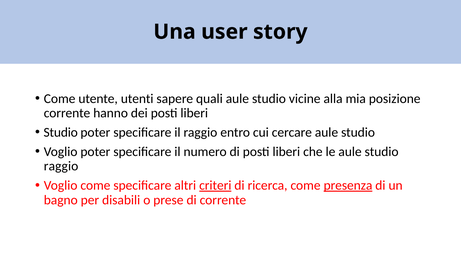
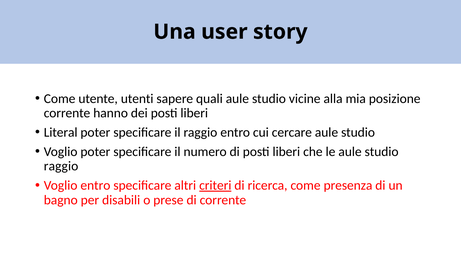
Studio at (61, 133): Studio -> Literal
Voglio come: come -> entro
presenza underline: present -> none
